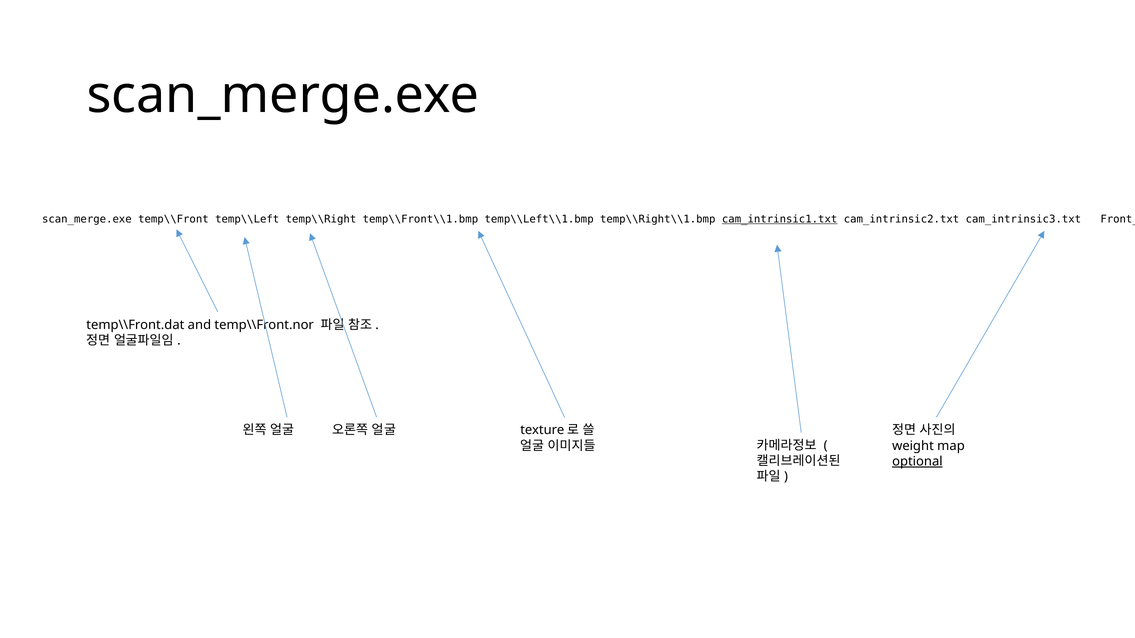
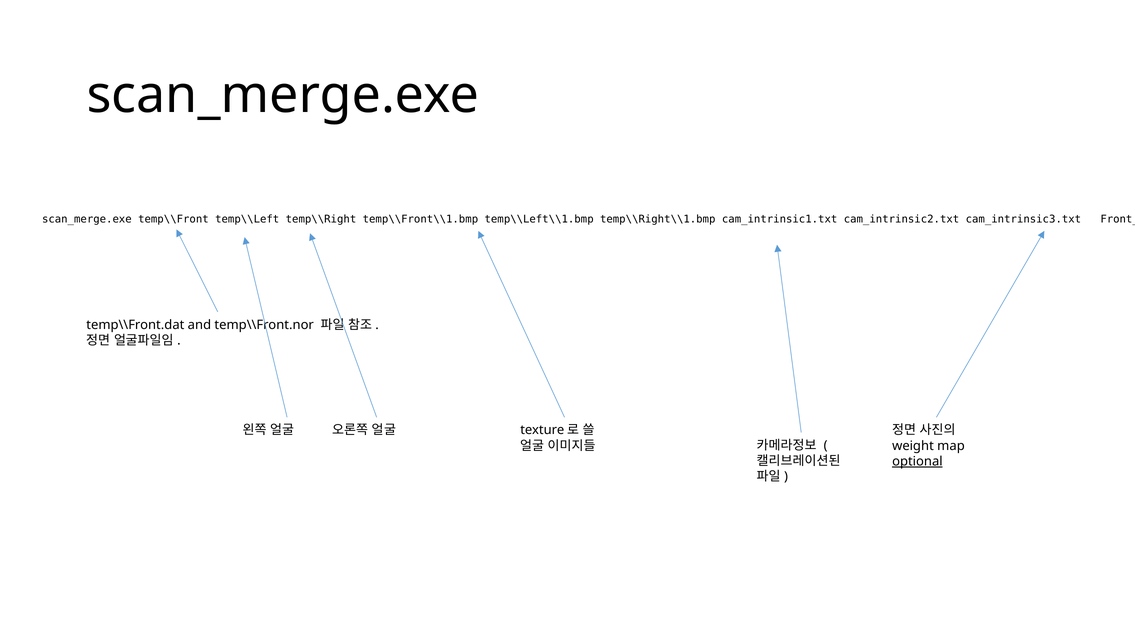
cam_intrinsic1.txt underline: present -> none
